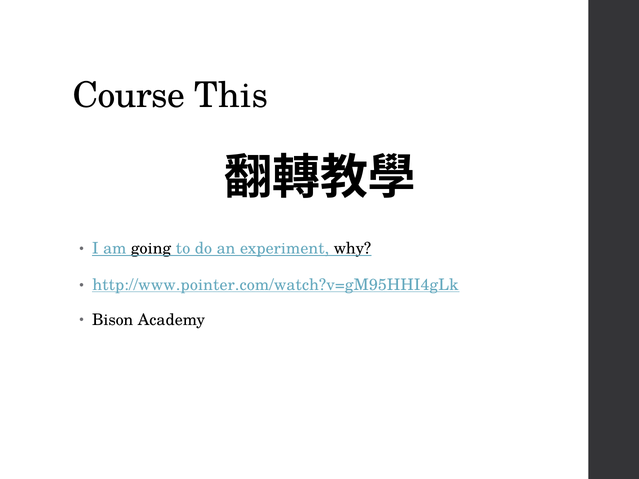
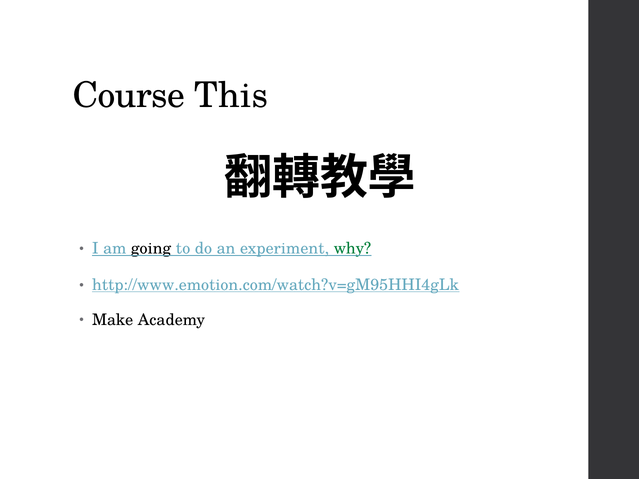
why colour: black -> green
http://www.pointer.com/watch?v=gM95HHI4gLk: http://www.pointer.com/watch?v=gM95HHI4gLk -> http://www.emotion.com/watch?v=gM95HHI4gLk
Bison: Bison -> Make
